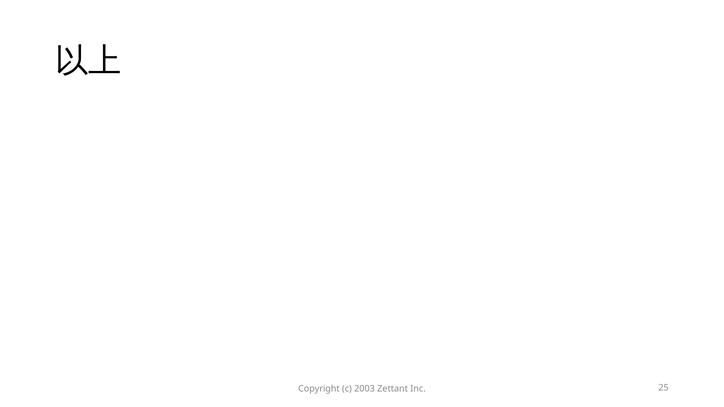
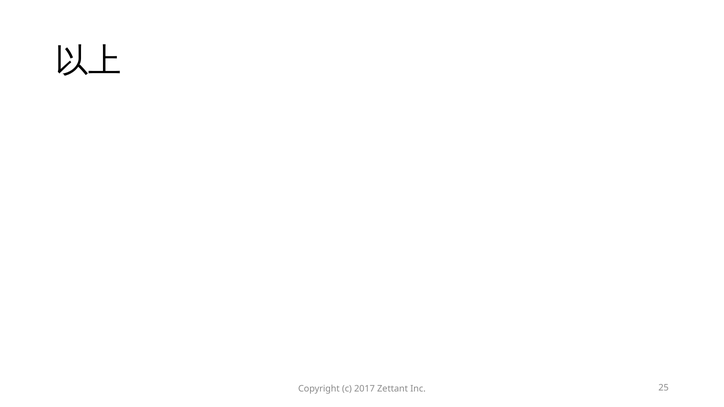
2003: 2003 -> 2017
